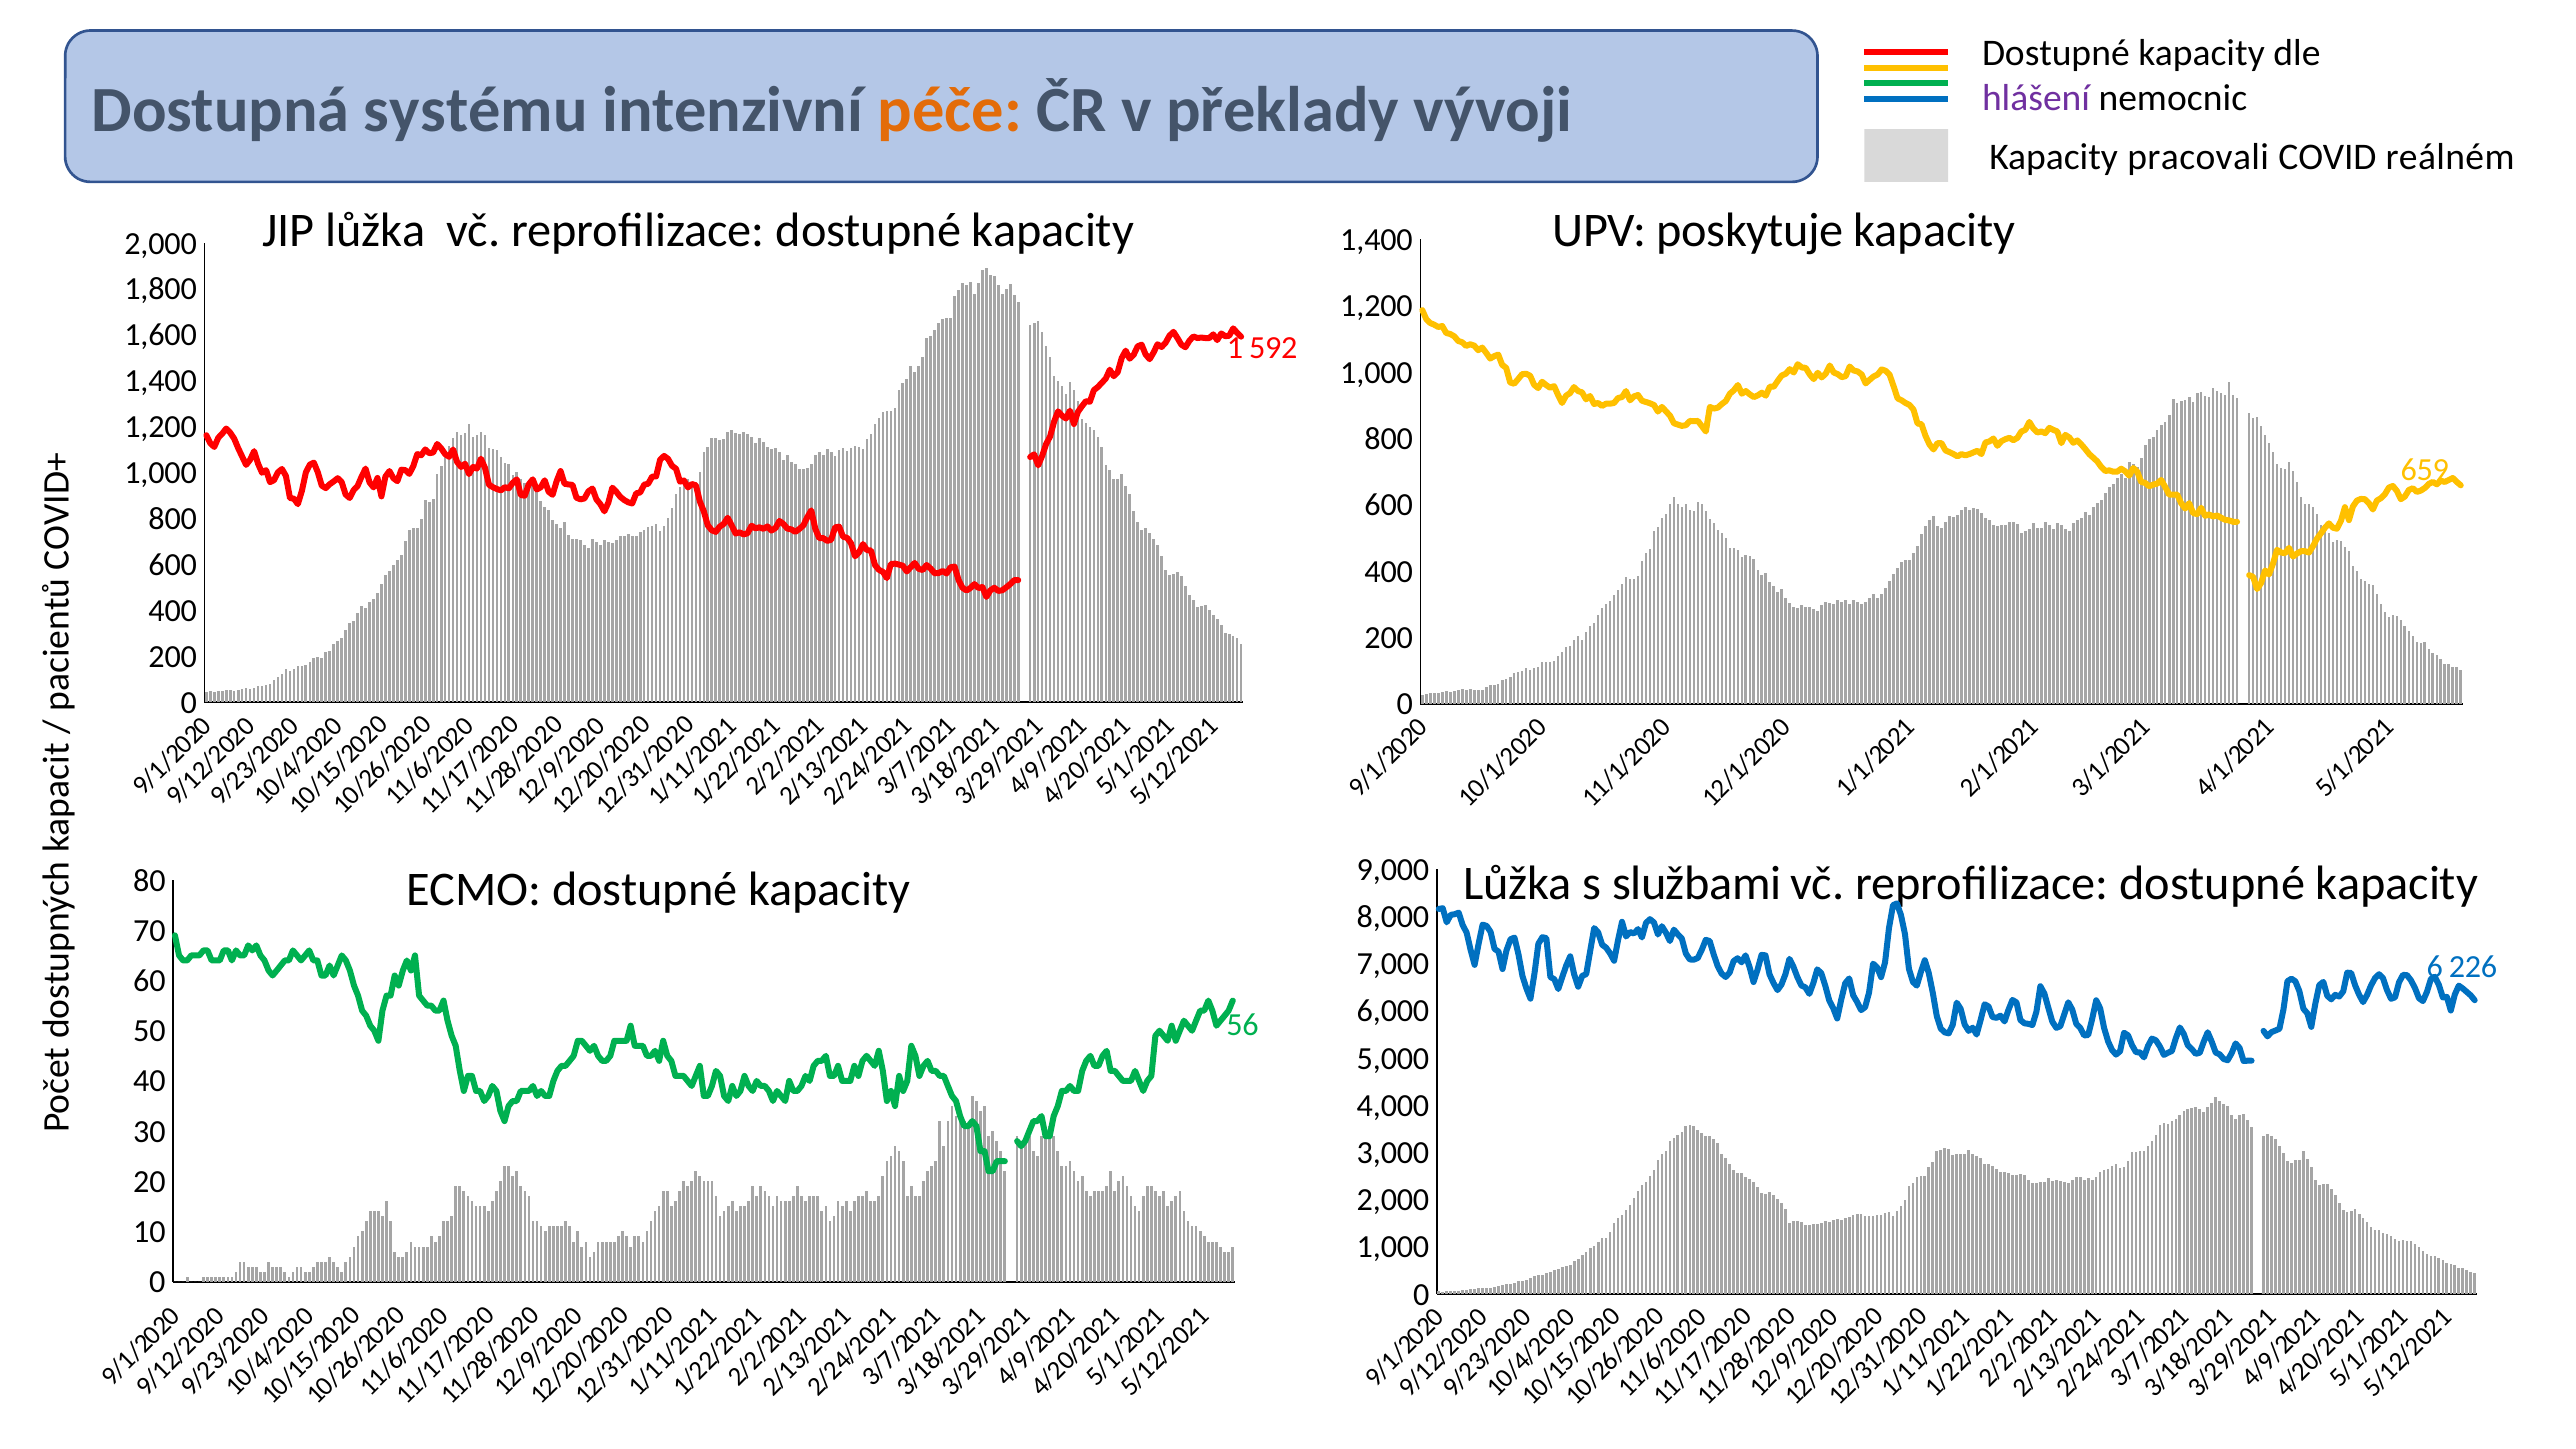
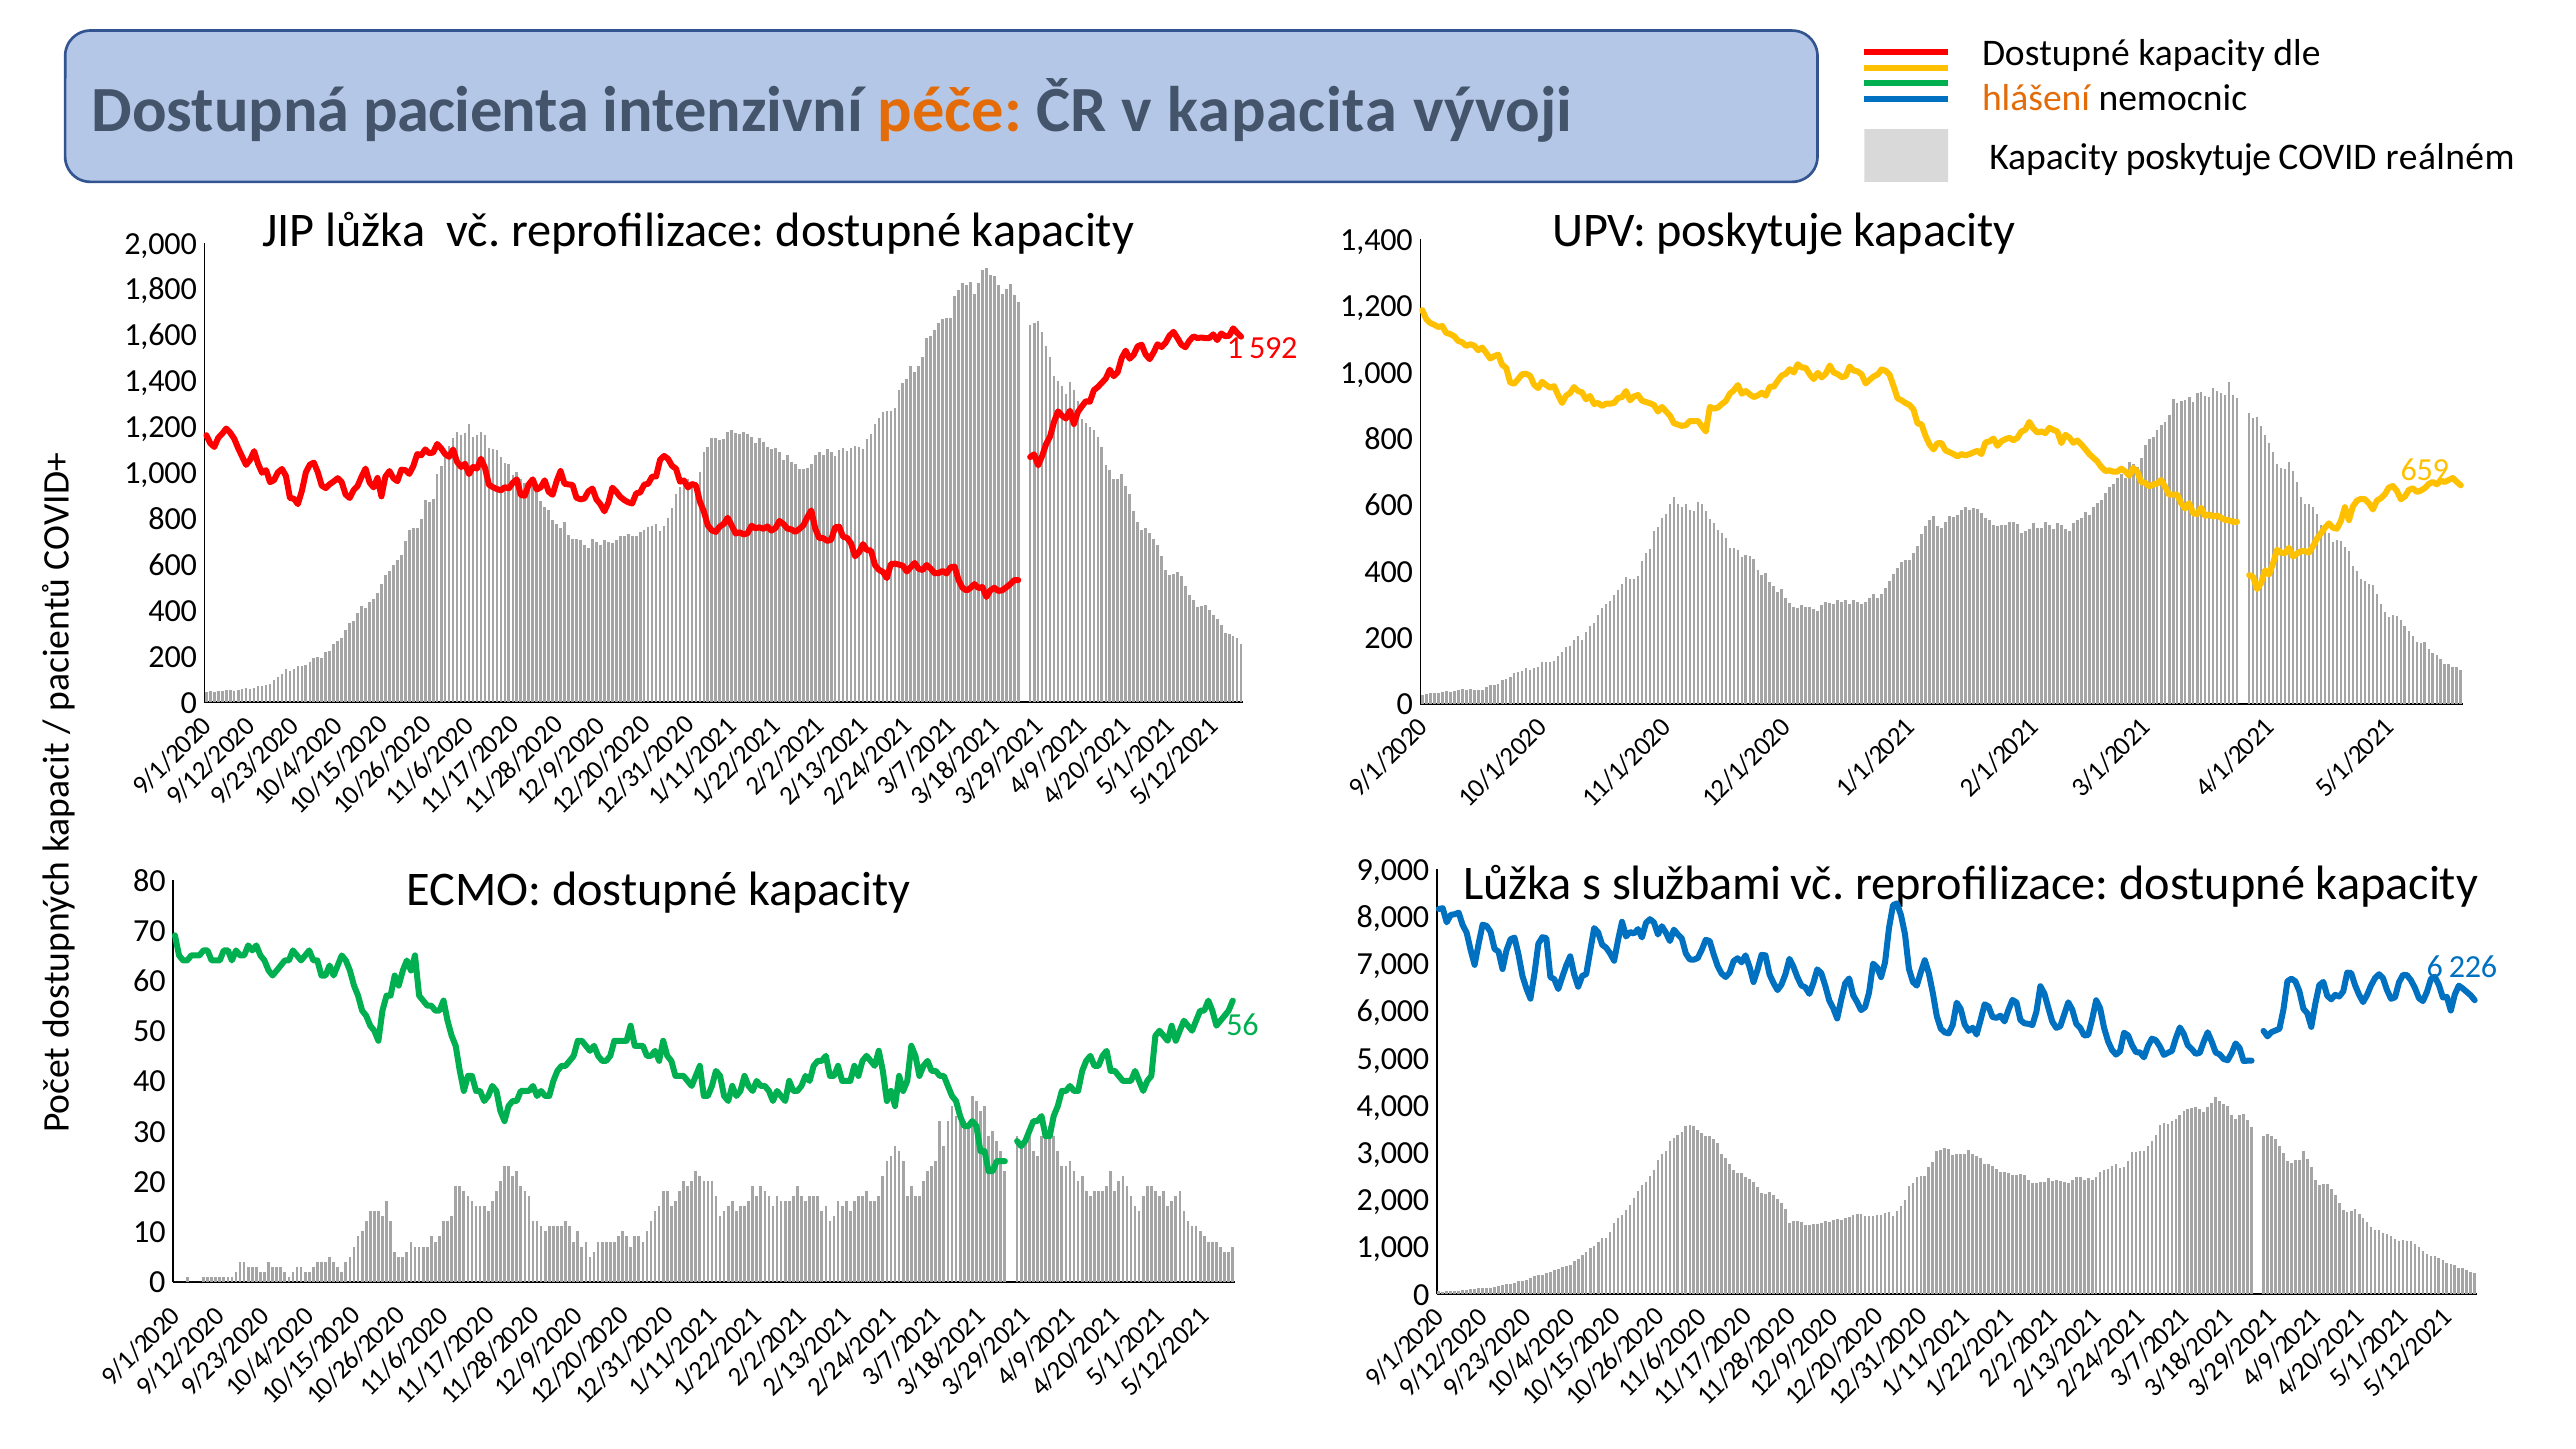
hlášení colour: purple -> orange
systému: systému -> pacienta
překlady: překlady -> kapacita
Kapacity pracovali: pracovali -> poskytuje
